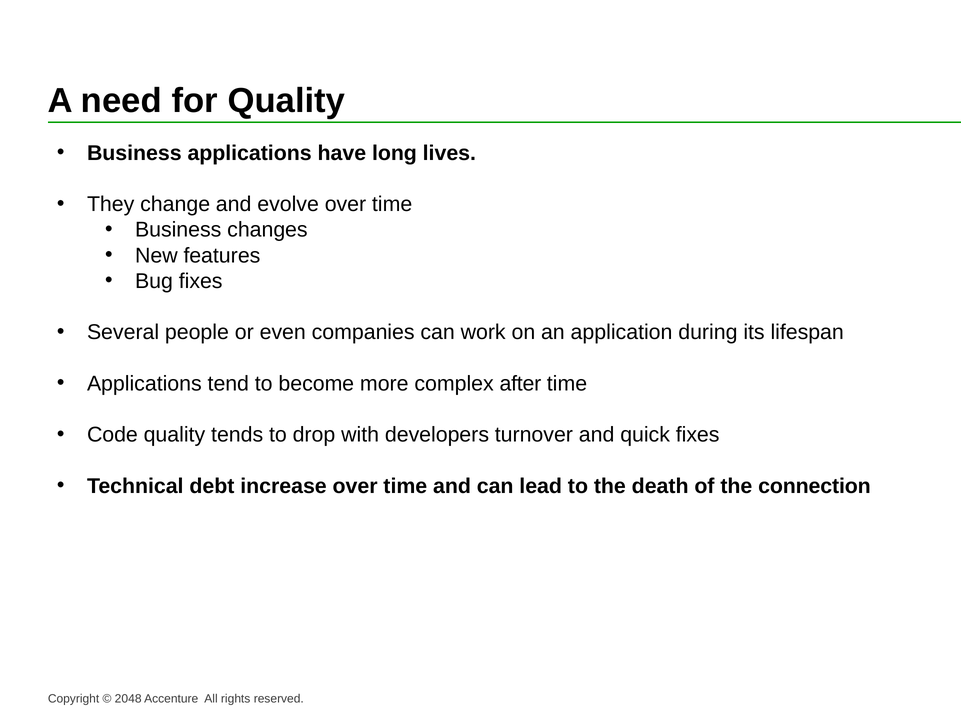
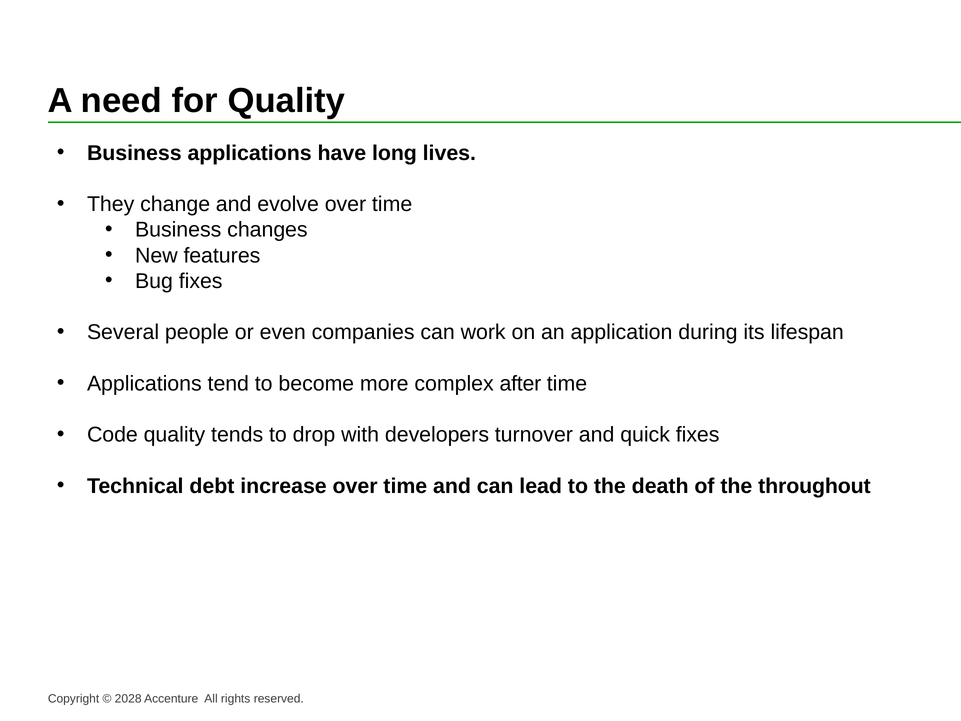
connection: connection -> throughout
2048: 2048 -> 2028
